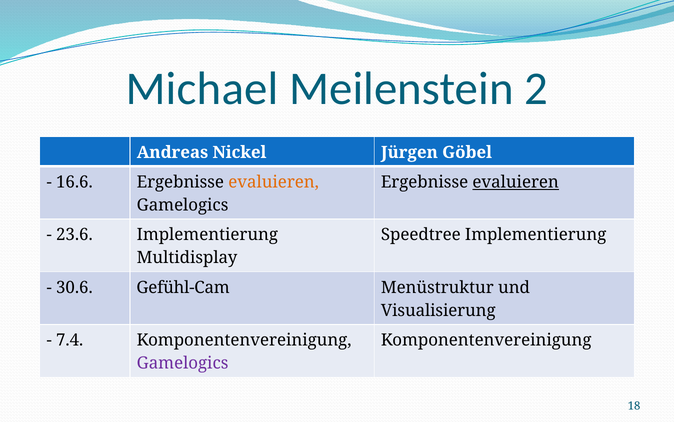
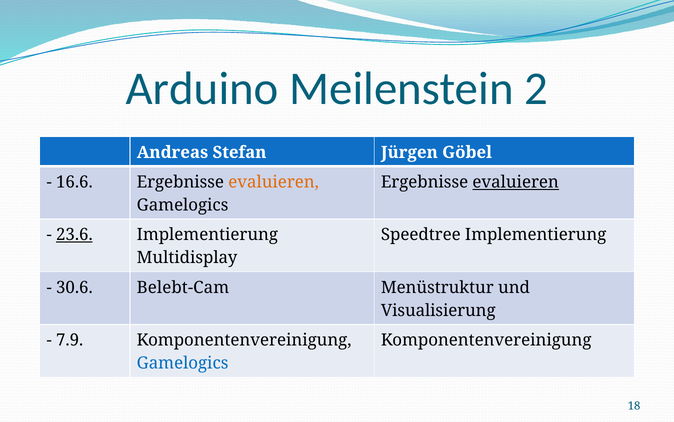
Michael: Michael -> Arduino
Nickel: Nickel -> Stefan
23.6 underline: none -> present
Gefühl-Cam: Gefühl-Cam -> Belebt-Cam
7.4: 7.4 -> 7.9
Gamelogics at (183, 363) colour: purple -> blue
